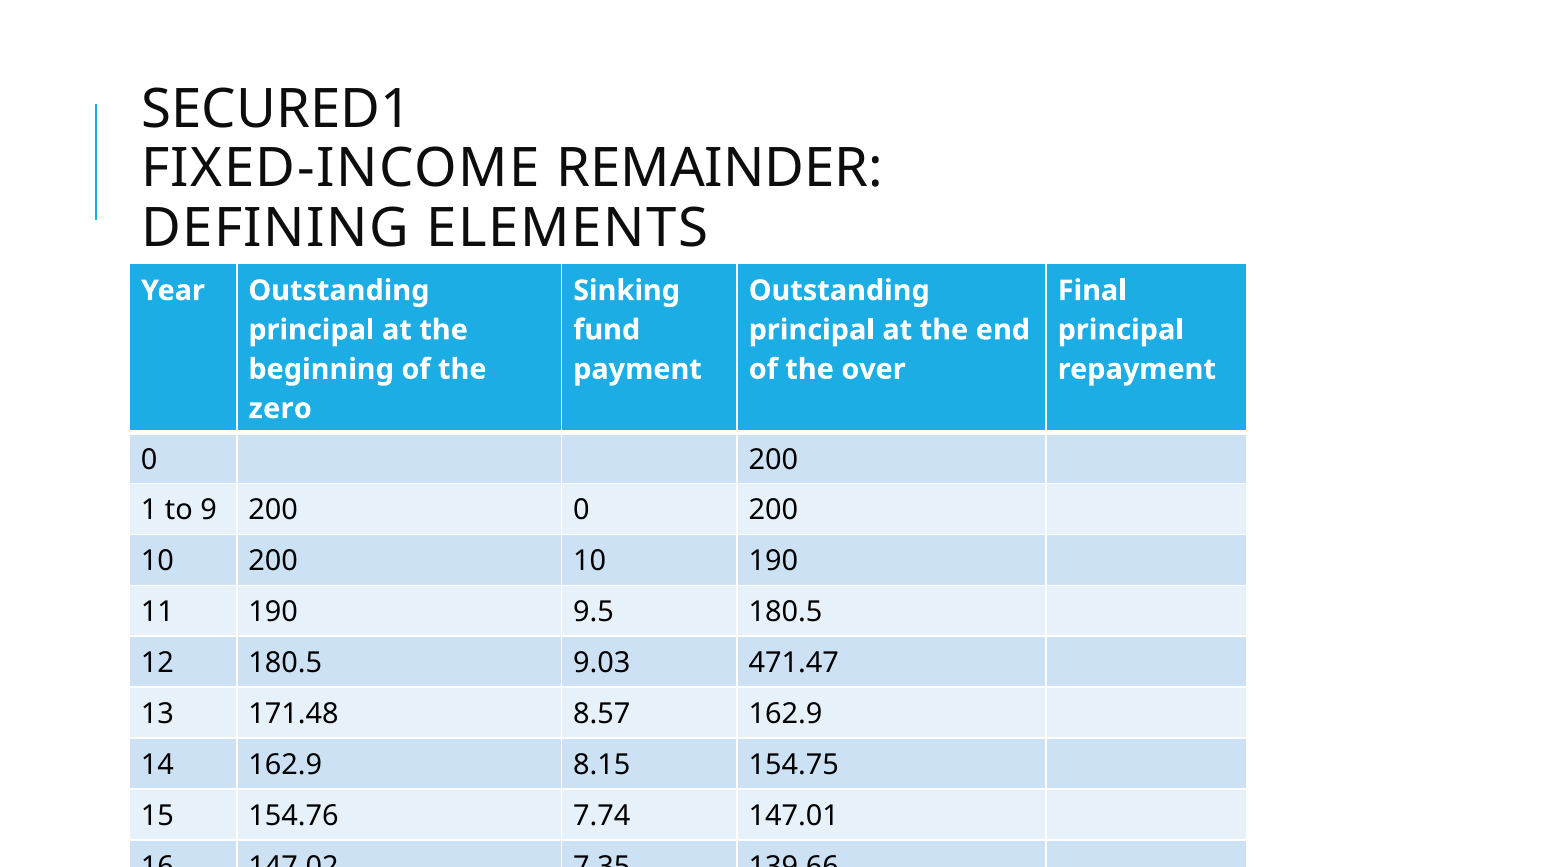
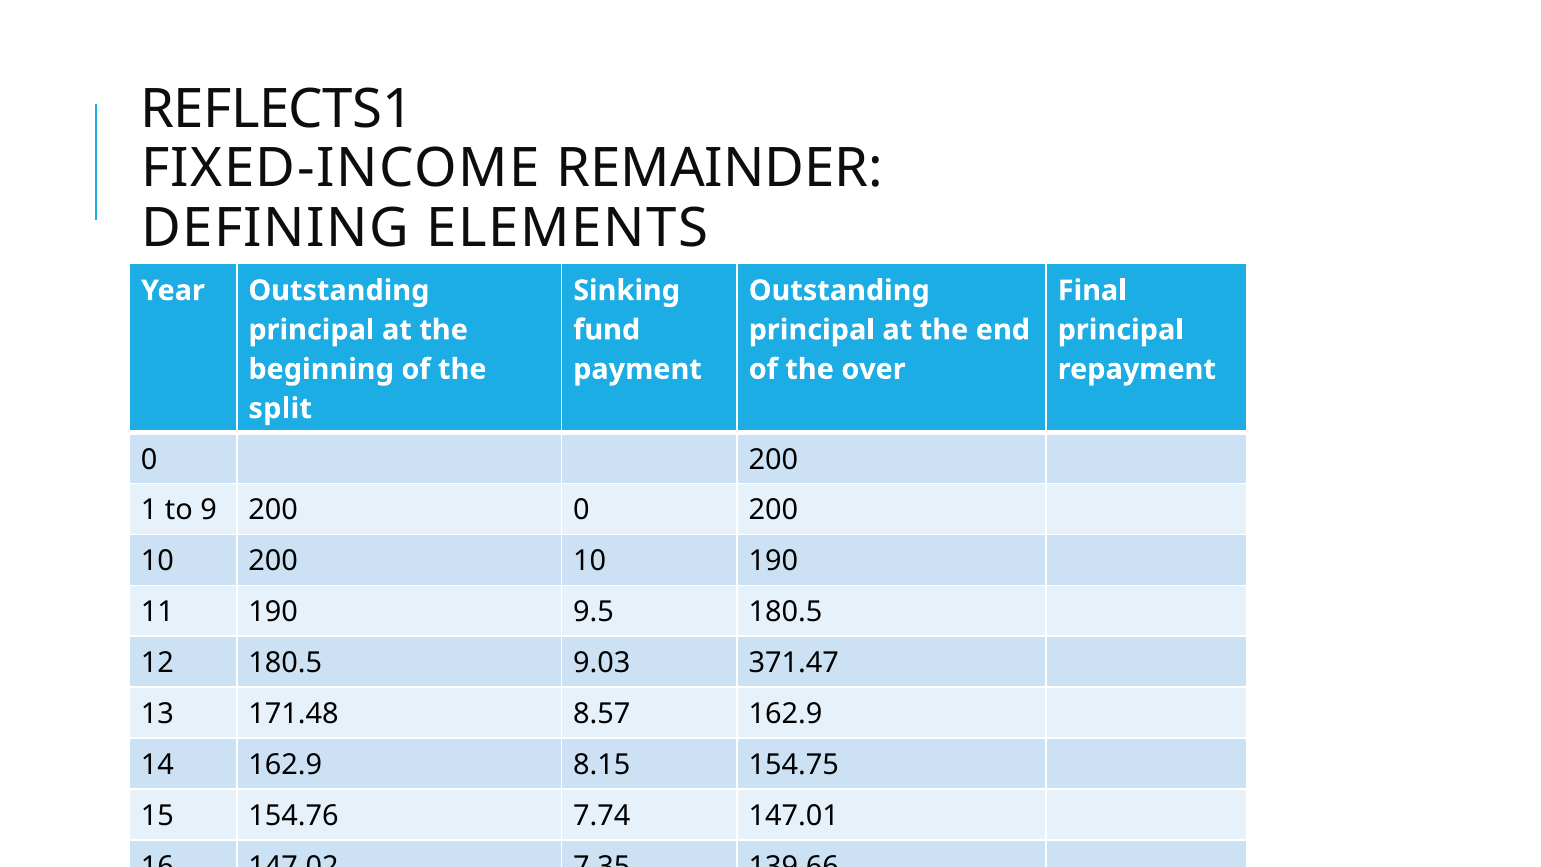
SECURED1: SECURED1 -> REFLECTS1
zero: zero -> split
471.47: 471.47 -> 371.47
